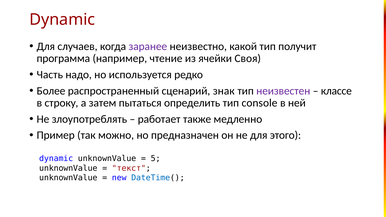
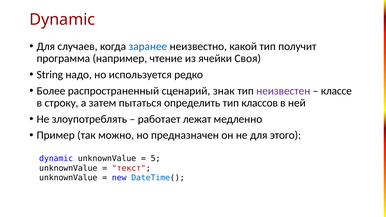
заранее colour: purple -> blue
Часть: Часть -> String
console: console -> классов
также: также -> лежат
